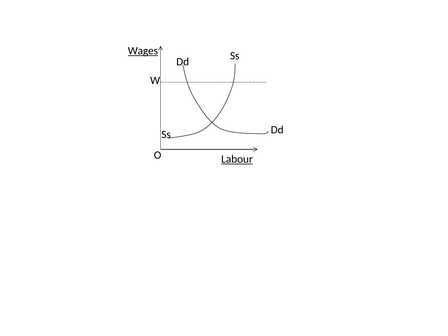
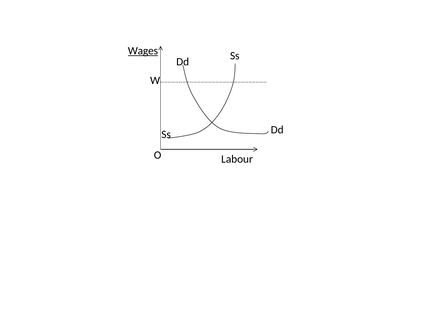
Labour underline: present -> none
